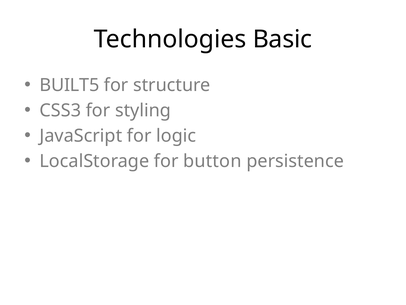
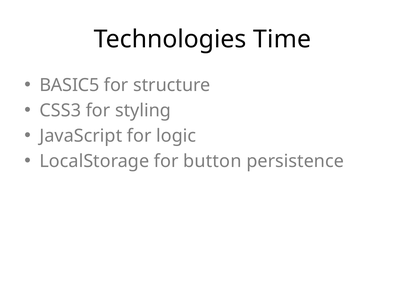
Basic: Basic -> Time
BUILT5: BUILT5 -> BASIC5
